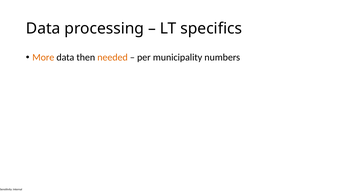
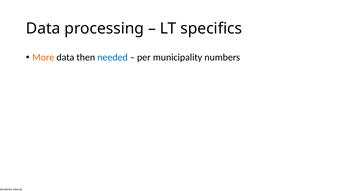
needed colour: orange -> blue
